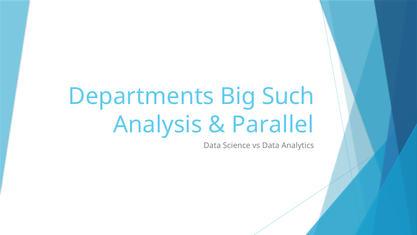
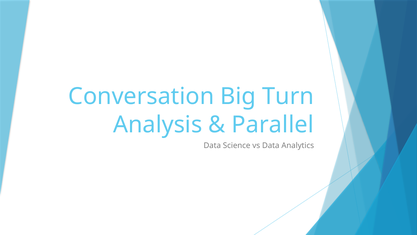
Departments: Departments -> Conversation
Such: Such -> Turn
